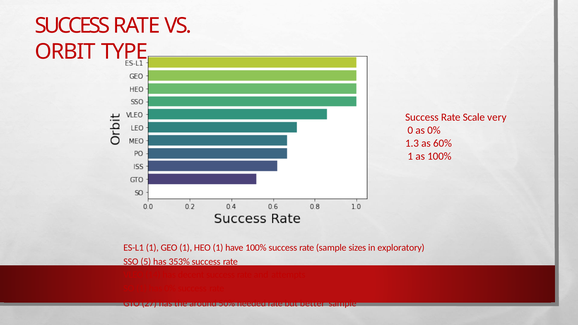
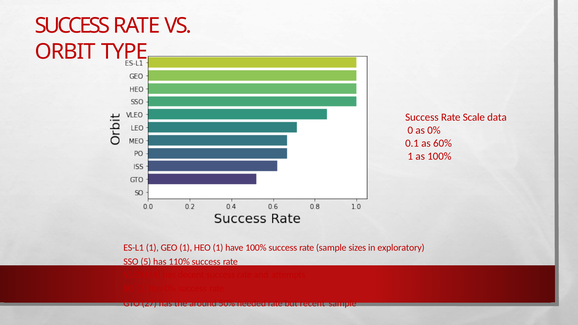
very: very -> data
1.3: 1.3 -> 0.1
353%: 353% -> 110%
better: better -> recent
